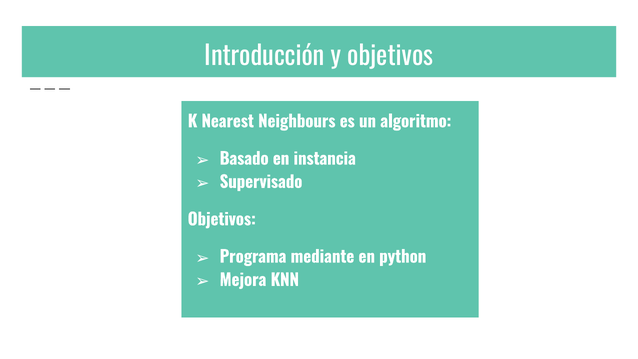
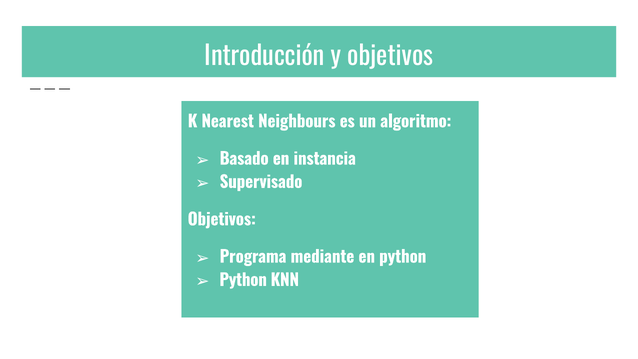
Mejora at (243, 280): Mejora -> Python
